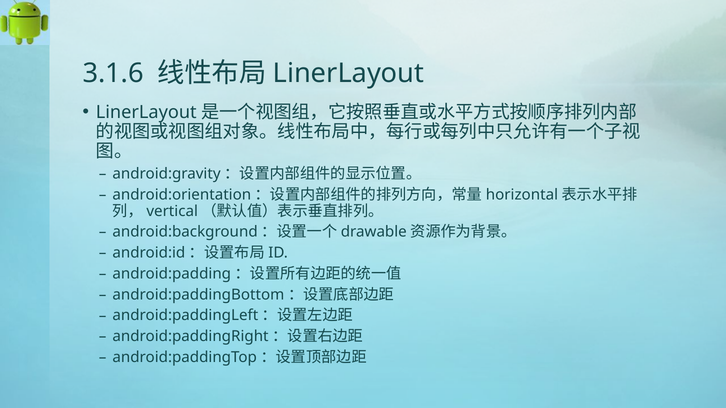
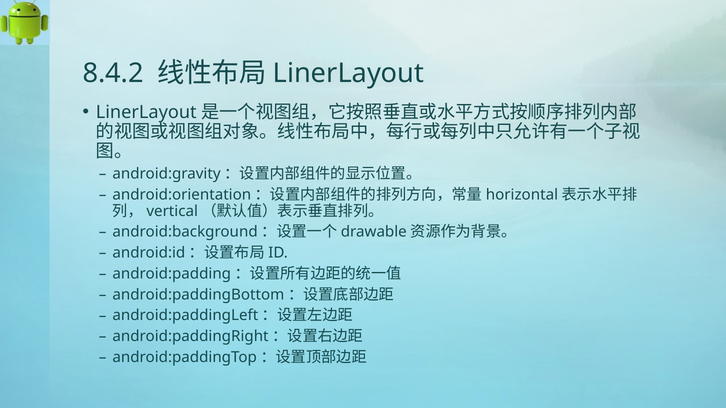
3.1.6: 3.1.6 -> 8.4.2
